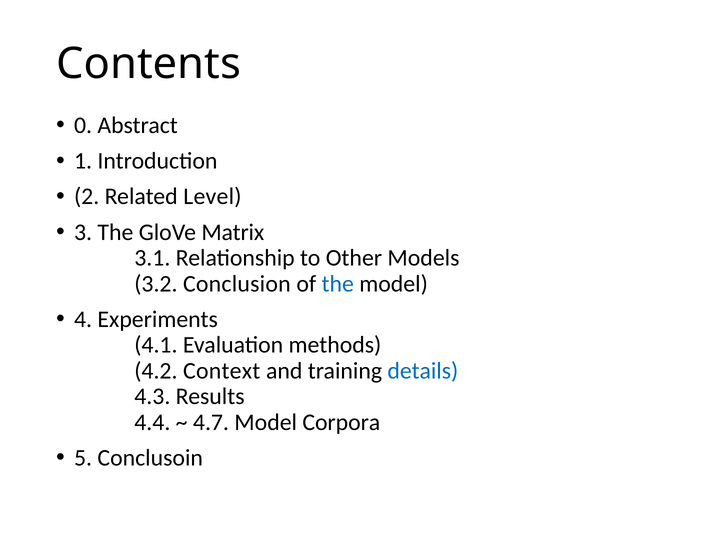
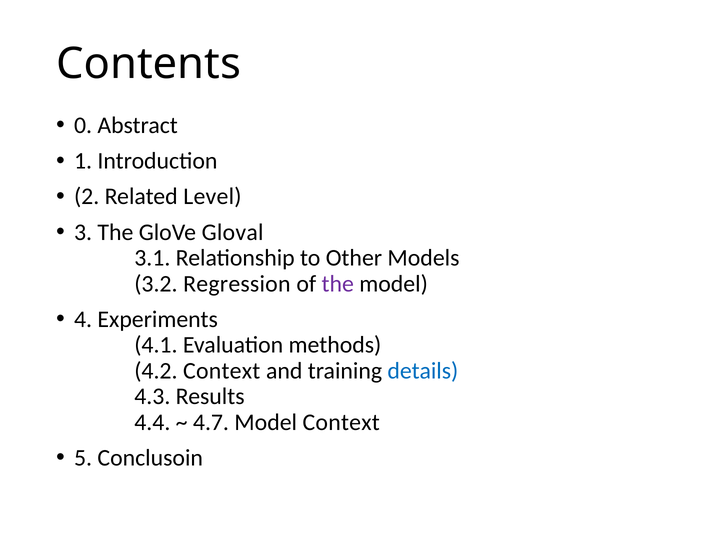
Matrix: Matrix -> Gloval
Conclusion: Conclusion -> Regression
the at (338, 283) colour: blue -> purple
Model Corpora: Corpora -> Context
